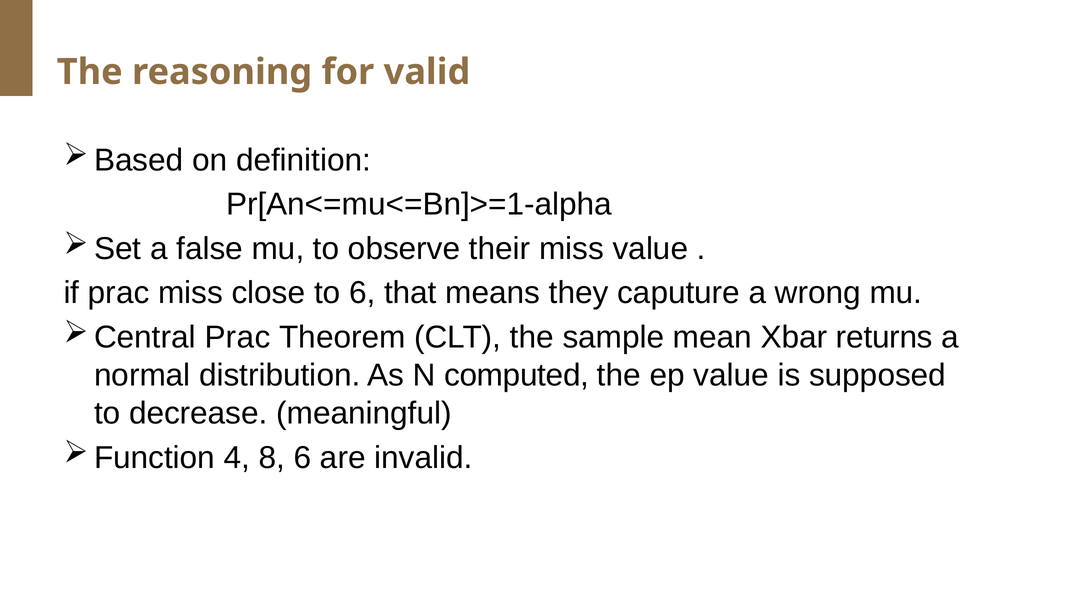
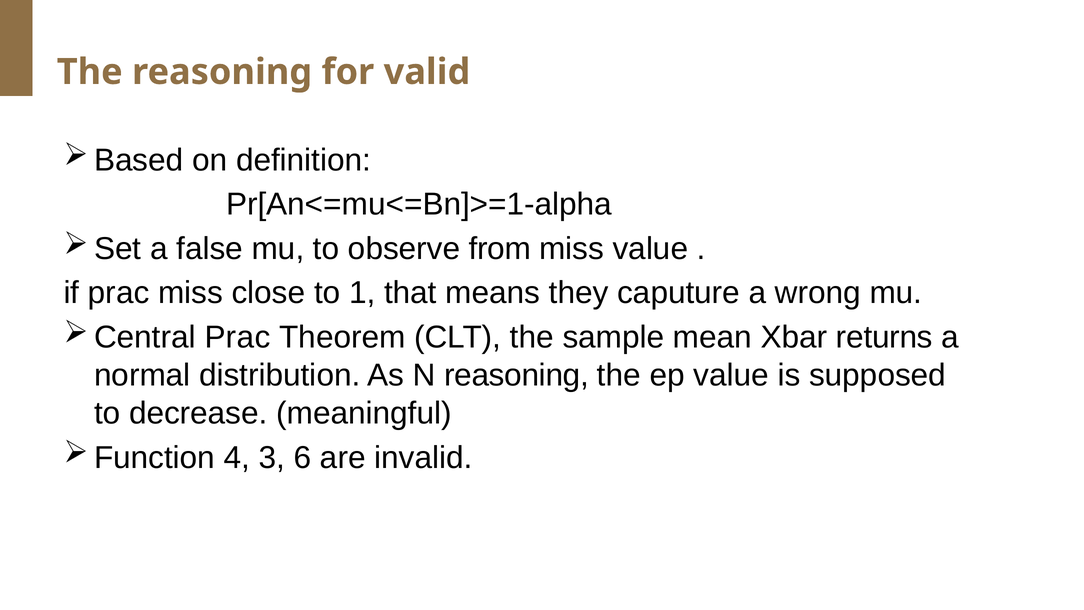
their: their -> from
to 6: 6 -> 1
N computed: computed -> reasoning
8: 8 -> 3
